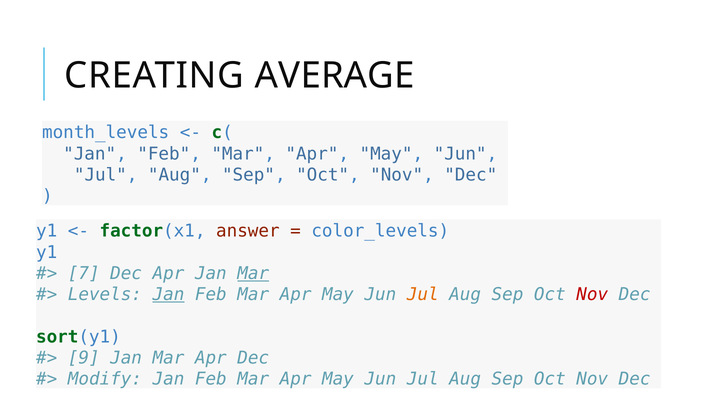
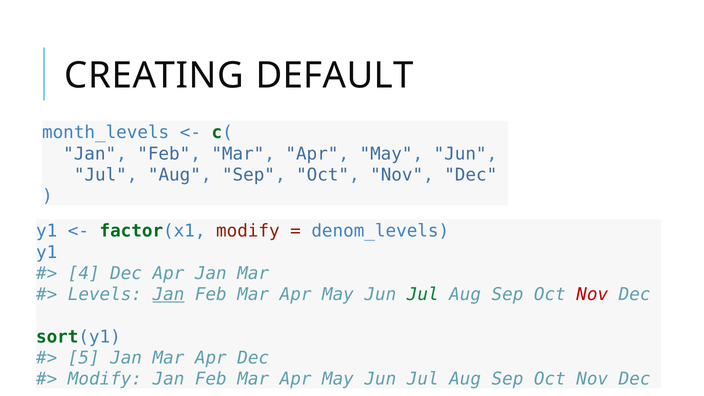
AVERAGE: AVERAGE -> DEFAULT
factor(x1 answer: answer -> modify
color_levels: color_levels -> denom_levels
7: 7 -> 4
Mar at (253, 273) underline: present -> none
Jul at (423, 295) colour: orange -> green
9: 9 -> 5
